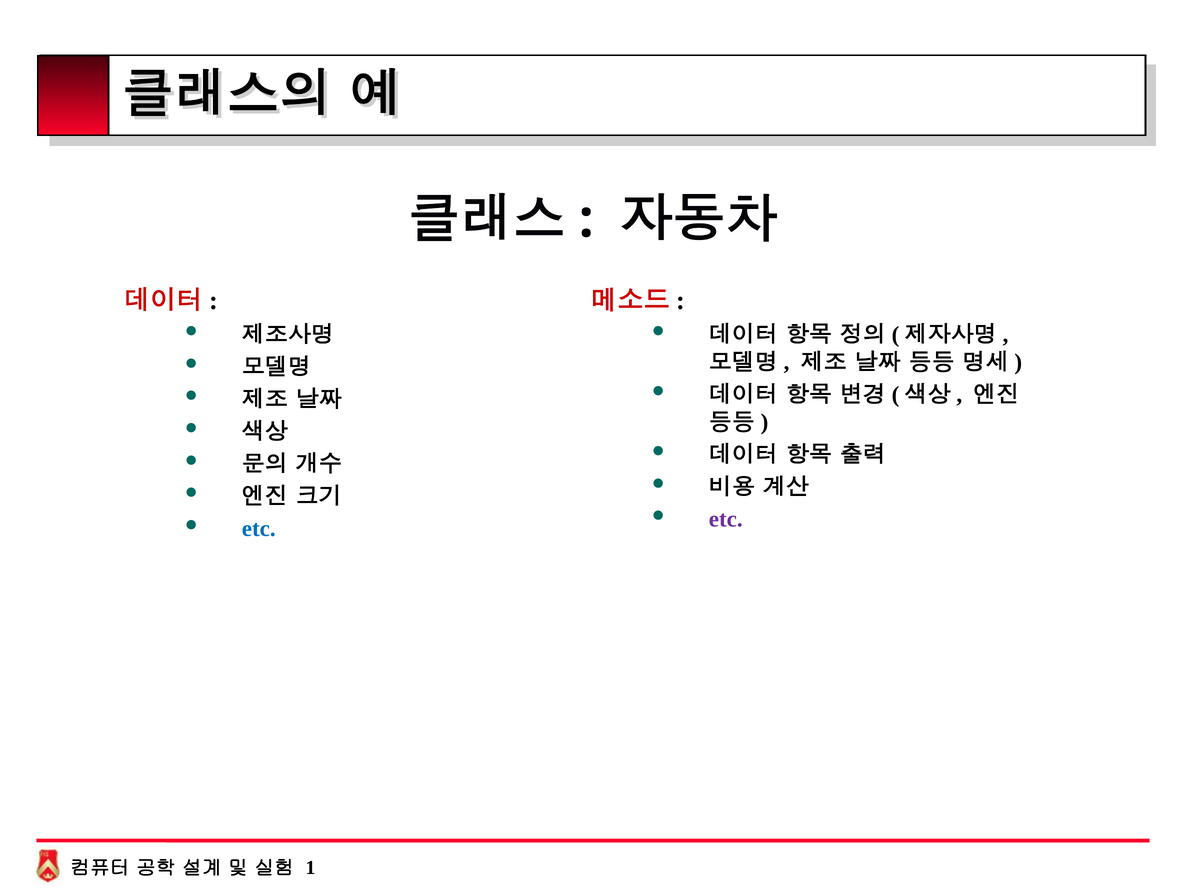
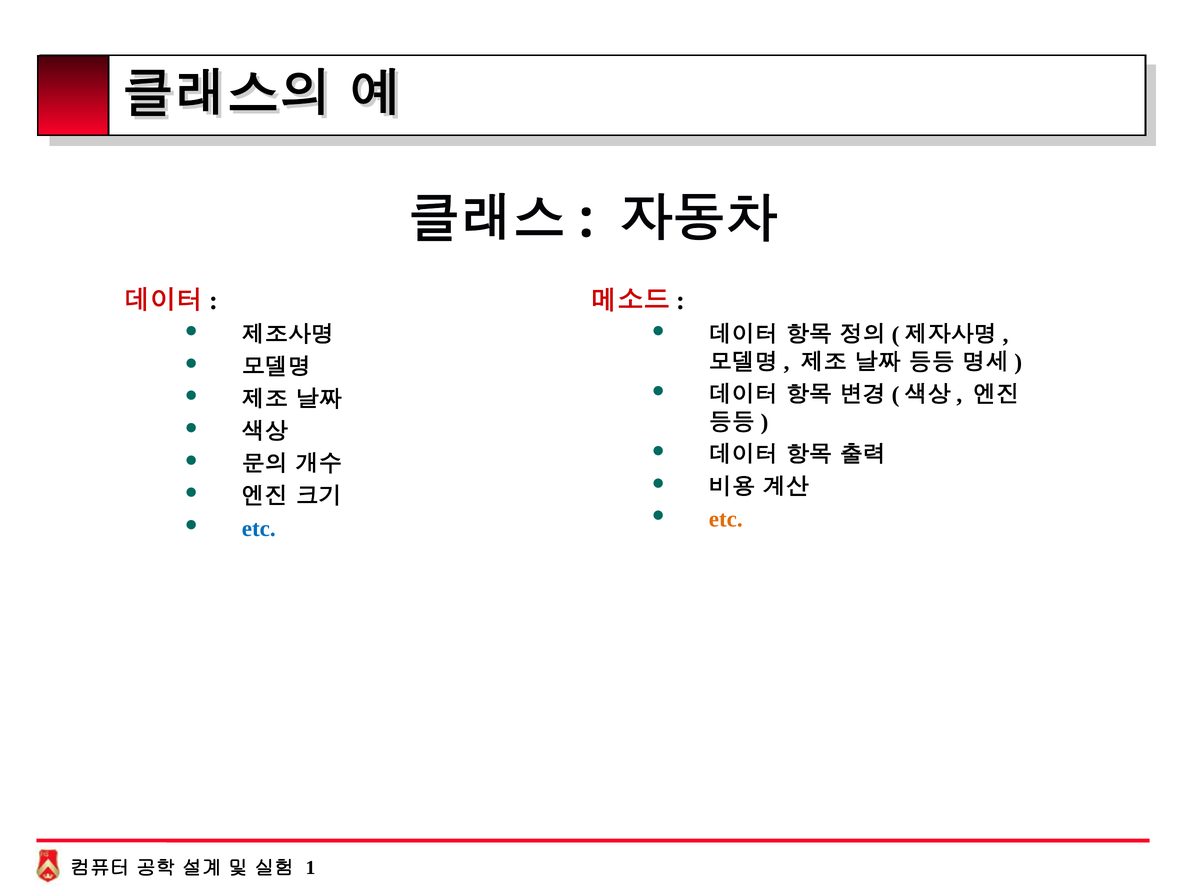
etc at (726, 519) colour: purple -> orange
